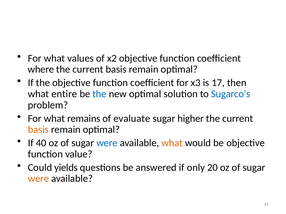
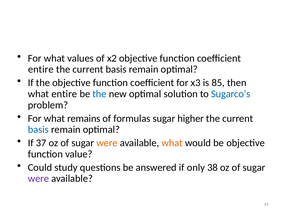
where at (41, 70): where -> entire
17: 17 -> 85
evaluate: evaluate -> formulas
basis at (38, 130) colour: orange -> blue
40: 40 -> 37
were at (107, 143) colour: blue -> orange
yields: yields -> study
20: 20 -> 38
were at (38, 179) colour: orange -> purple
